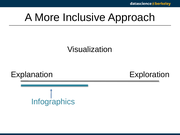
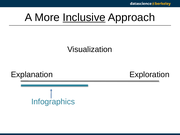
Inclusive underline: none -> present
